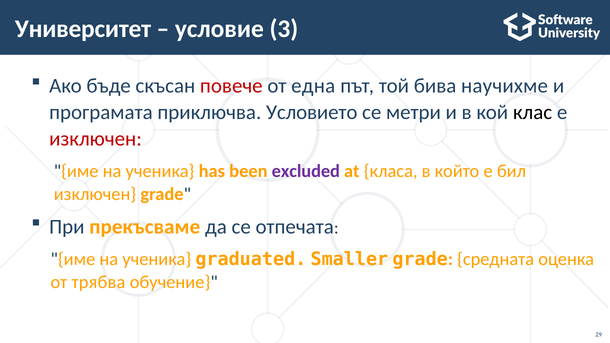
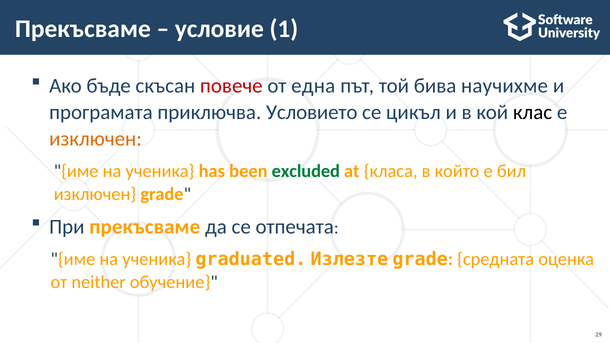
Университет at (83, 29): Университет -> Прекъсваме
3: 3 -> 1
метри: метри -> цикъл
изключен at (96, 139) colour: red -> orange
excluded colour: purple -> green
Smaller: Smaller -> Излезте
трябва: трябва -> neither
